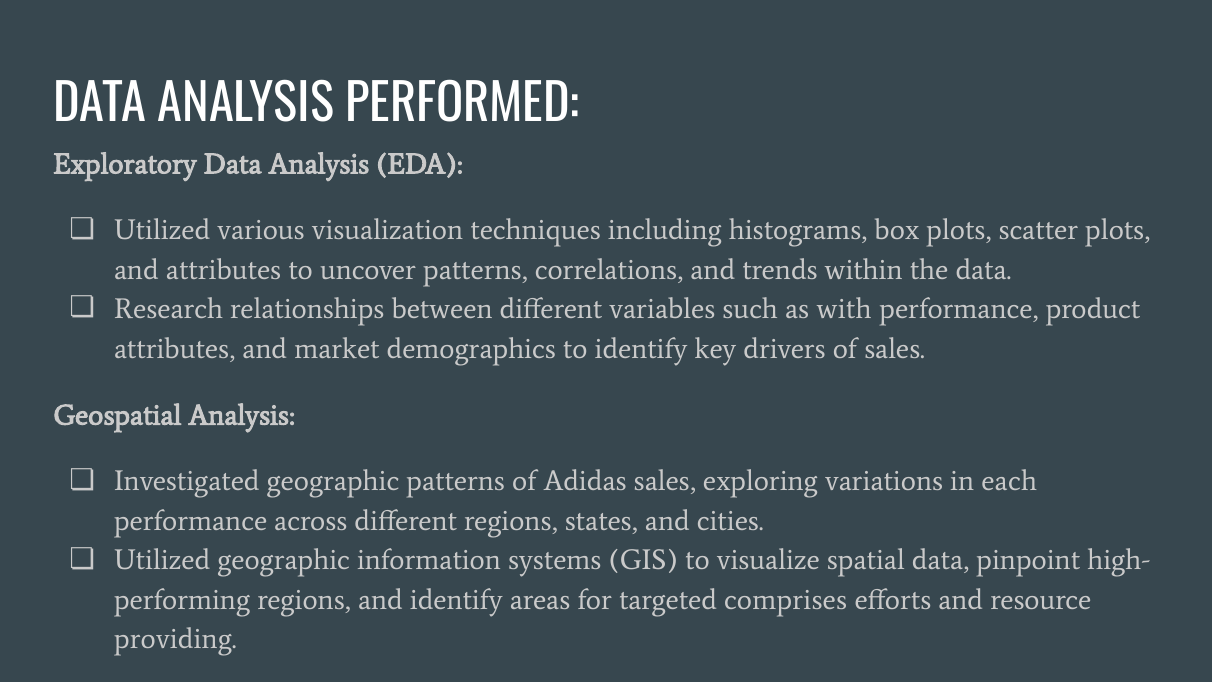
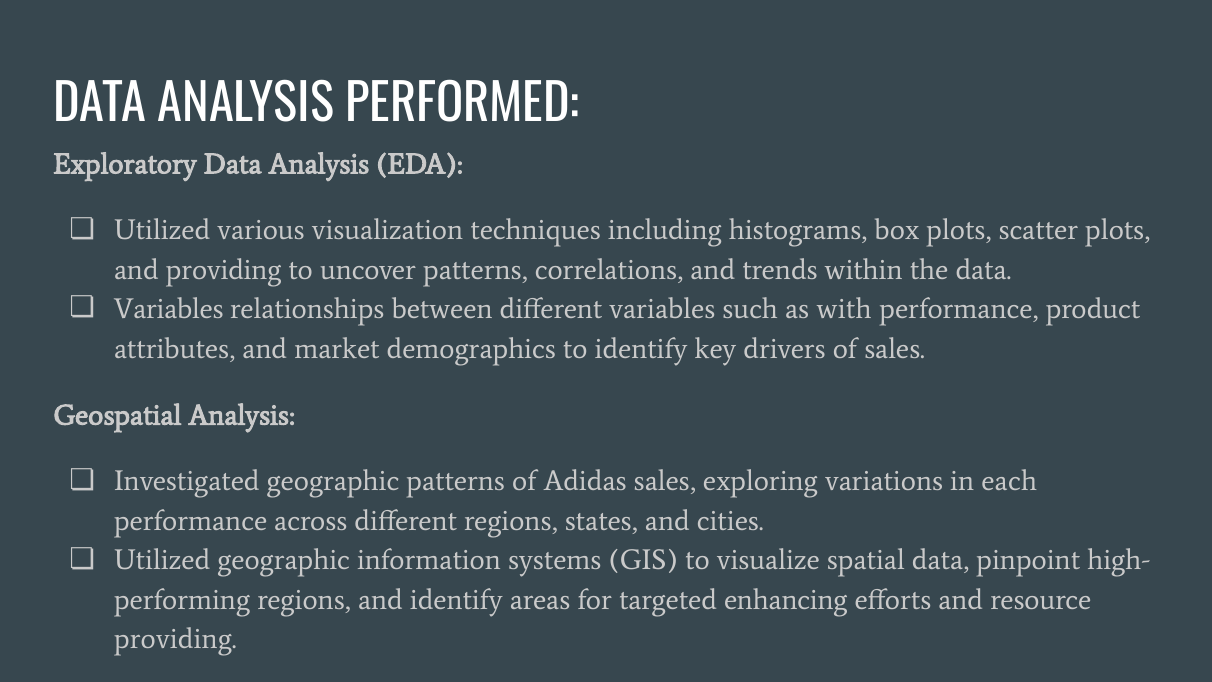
and attributes: attributes -> providing
Research at (169, 309): Research -> Variables
comprises: comprises -> enhancing
